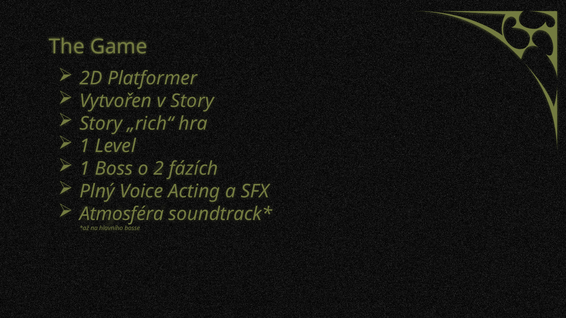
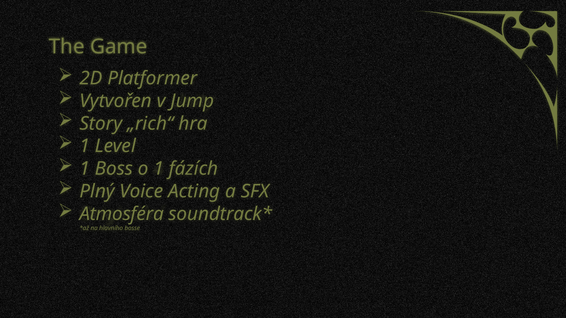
v Story: Story -> Jump
o 2: 2 -> 1
